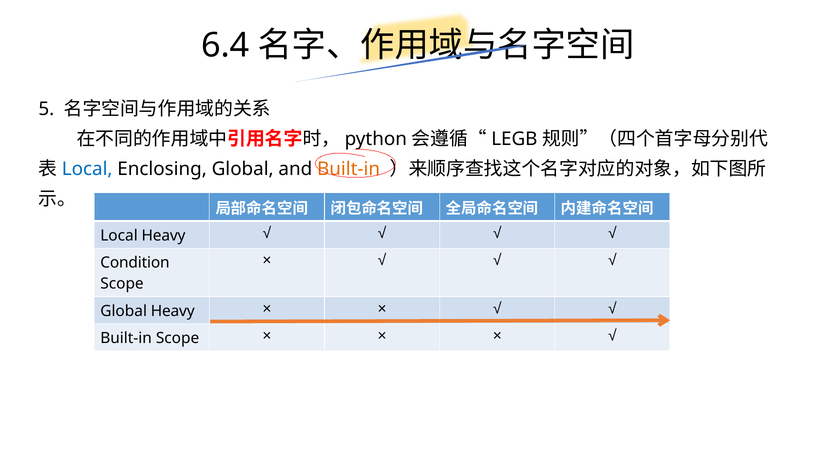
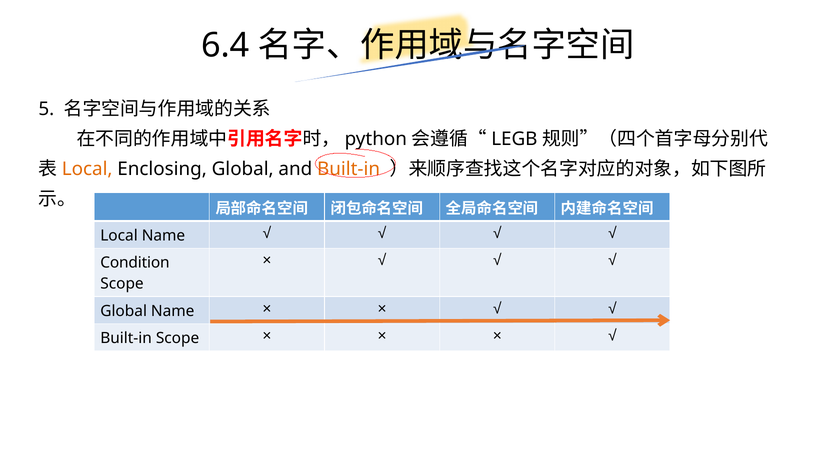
Local at (87, 169) colour: blue -> orange
Local Heavy: Heavy -> Name
Global Heavy: Heavy -> Name
